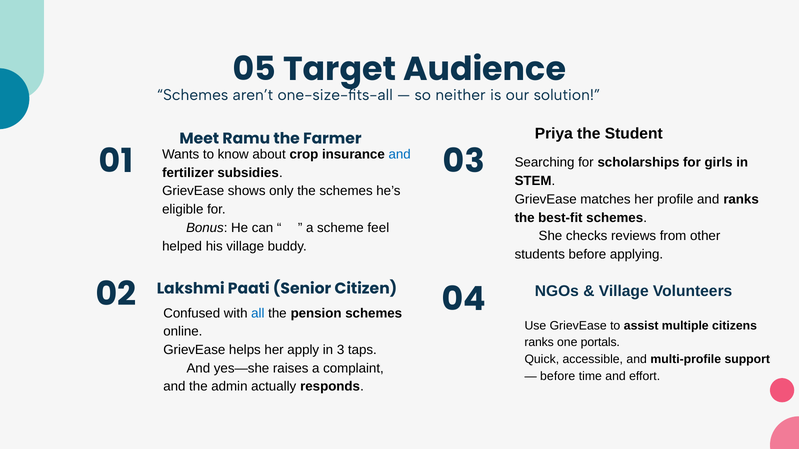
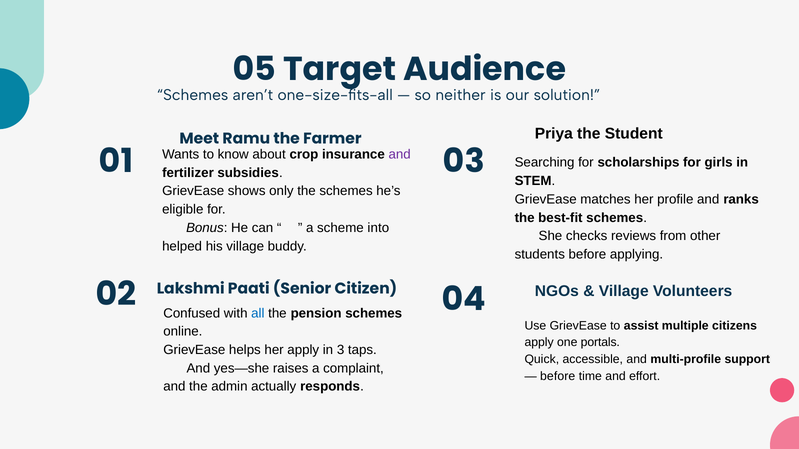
and at (400, 155) colour: blue -> purple
feel: feel -> into
ranks at (539, 343): ranks -> apply
